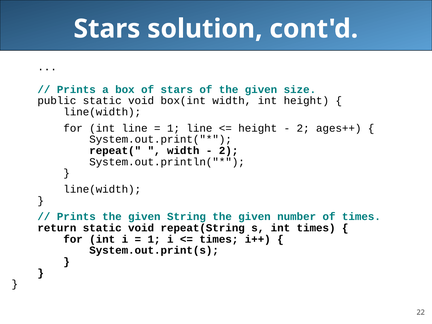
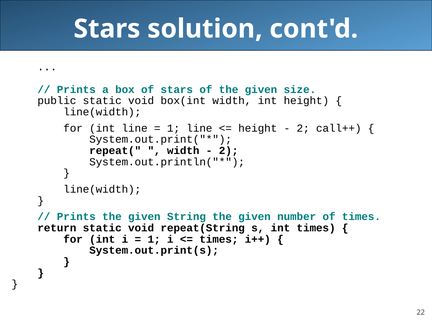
ages++: ages++ -> call++
